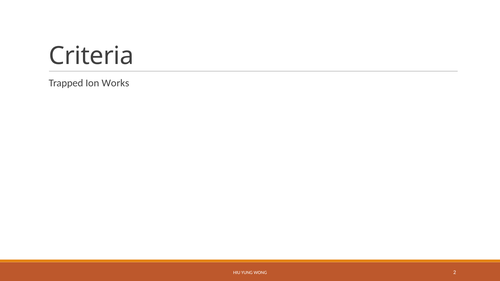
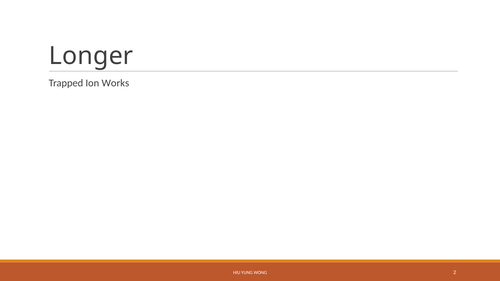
Criteria: Criteria -> Longer
